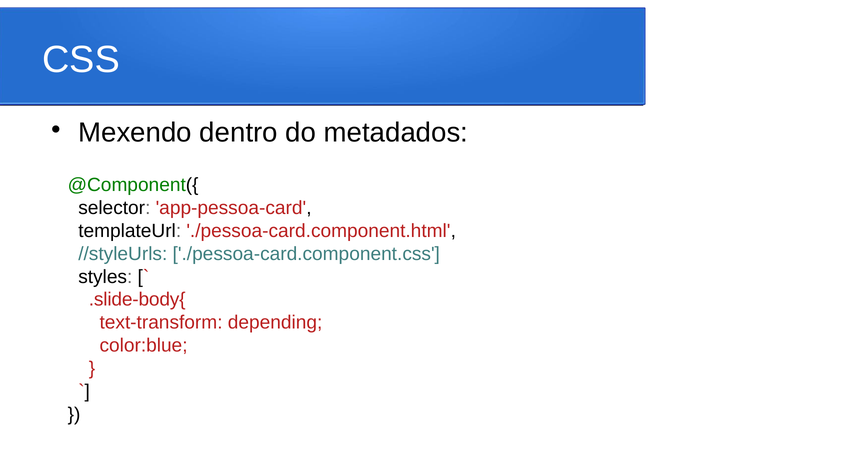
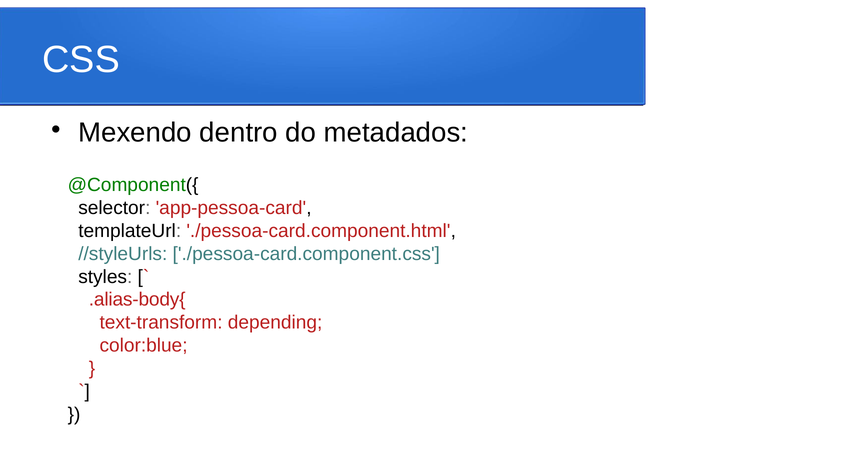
.slide-body{: .slide-body{ -> .alias-body{
